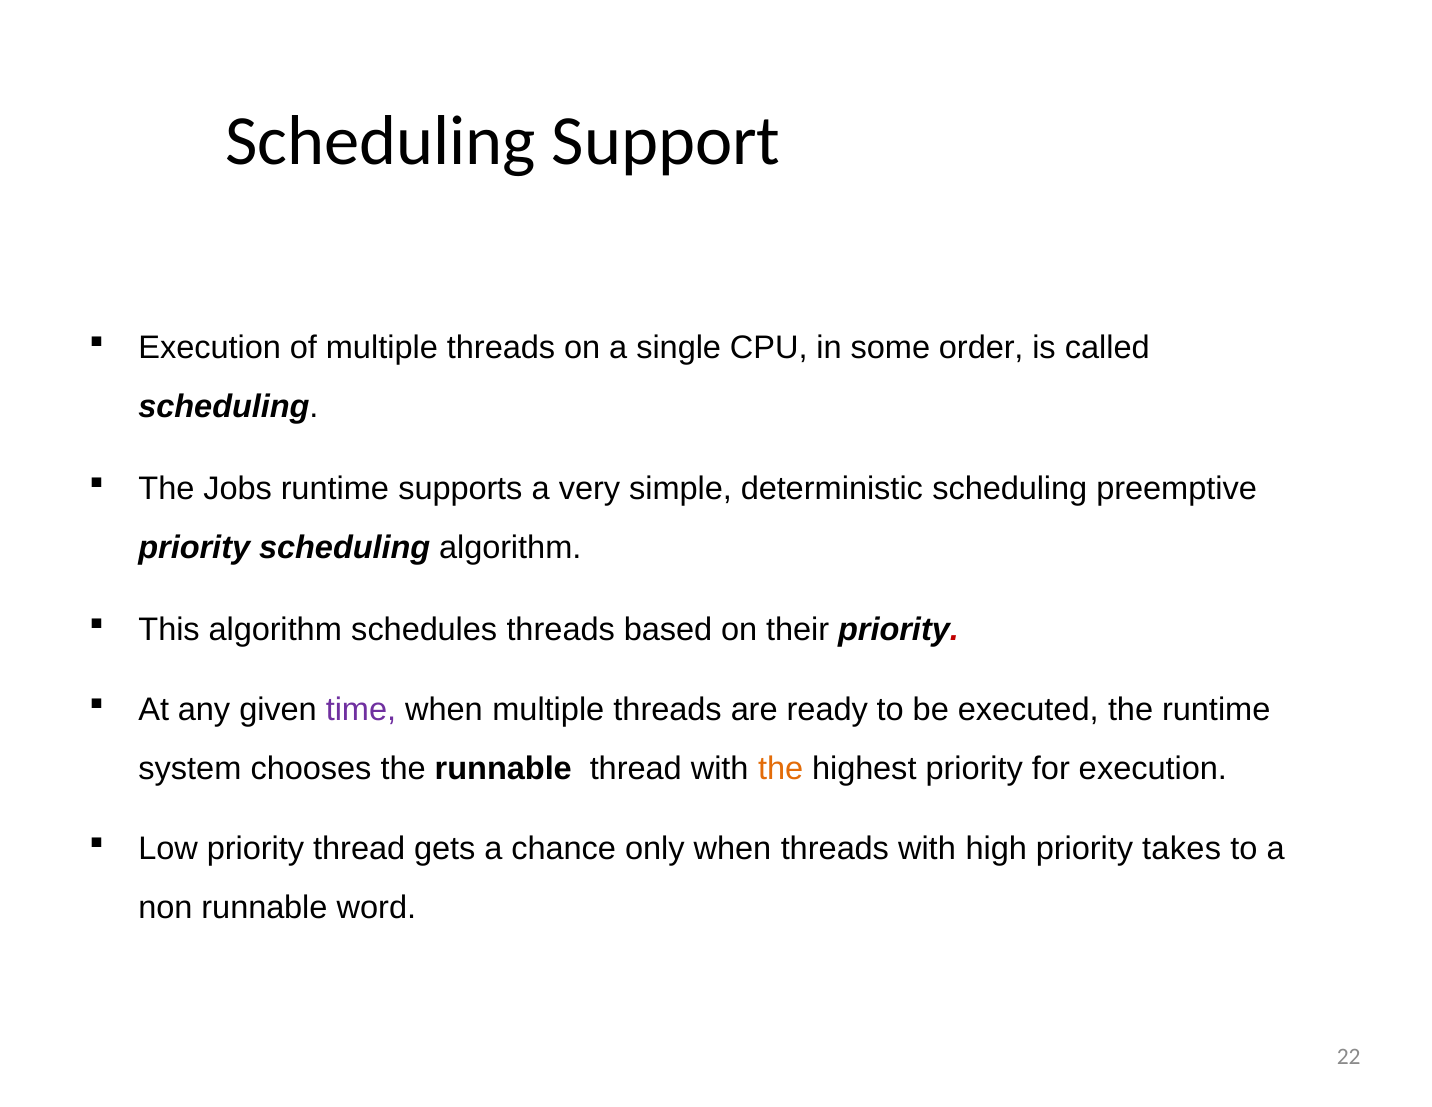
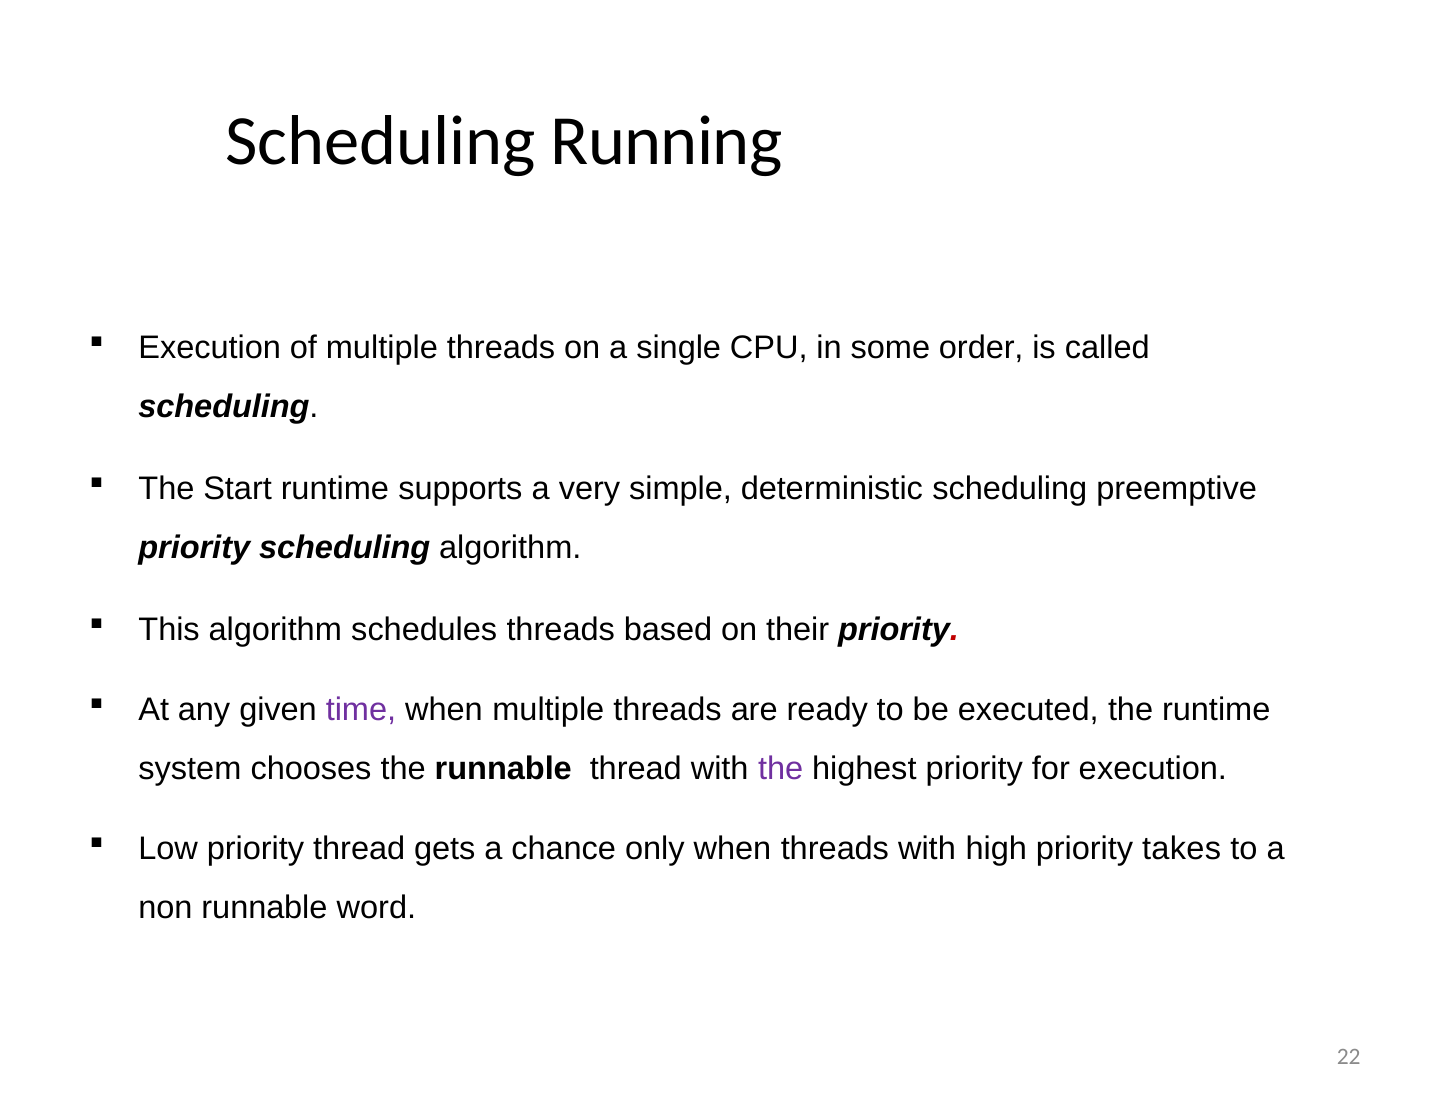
Support: Support -> Running
Jobs: Jobs -> Start
the at (781, 768) colour: orange -> purple
